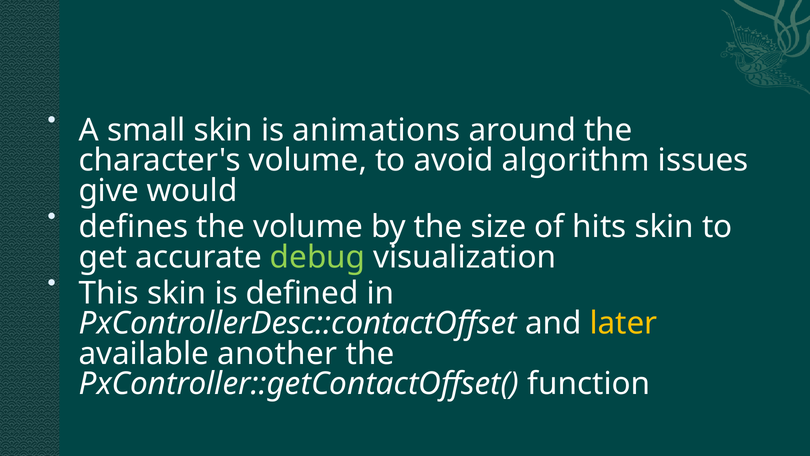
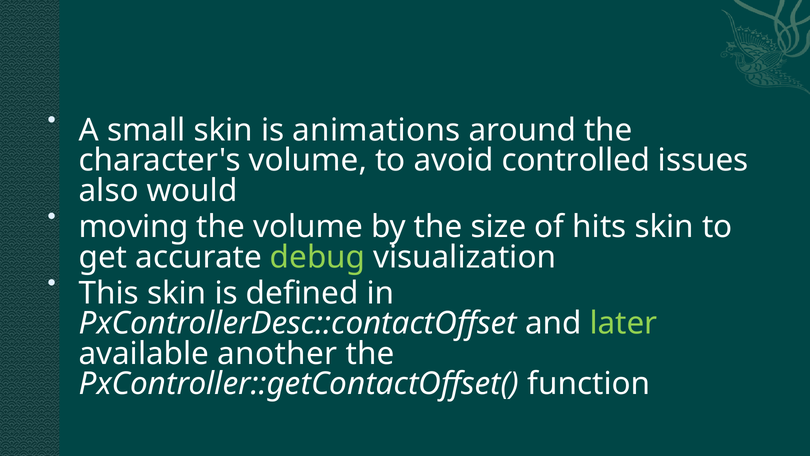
algorithm: algorithm -> controlled
give: give -> also
defines: defines -> moving
later colour: yellow -> light green
